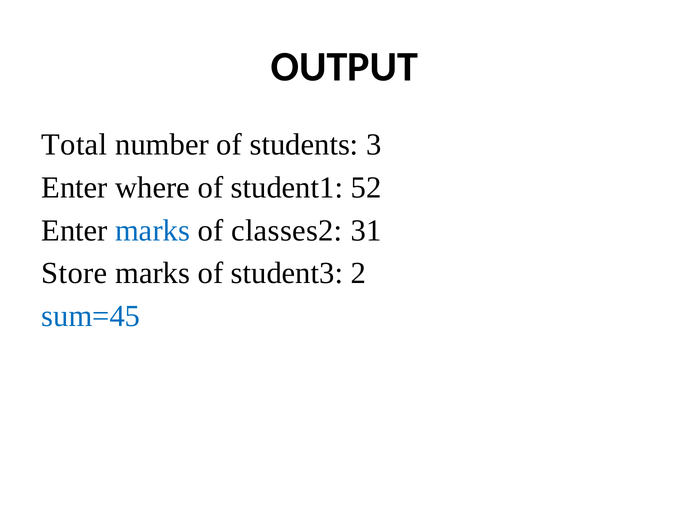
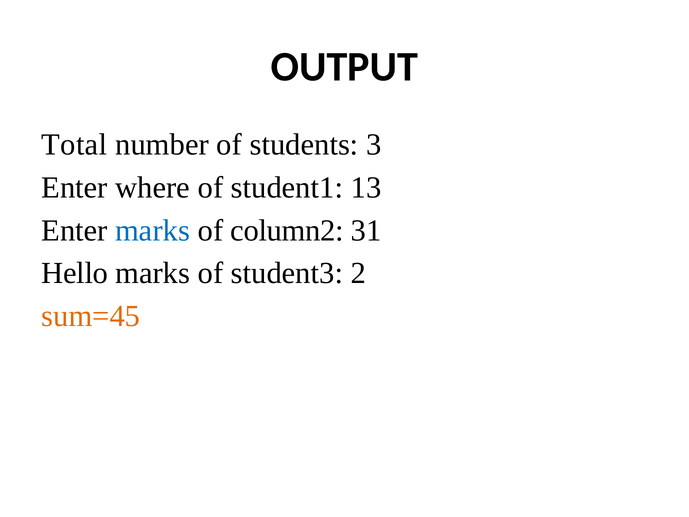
52: 52 -> 13
classes2: classes2 -> column2
Store: Store -> Hello
sum=45 colour: blue -> orange
